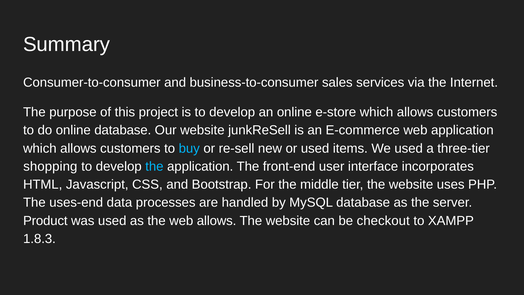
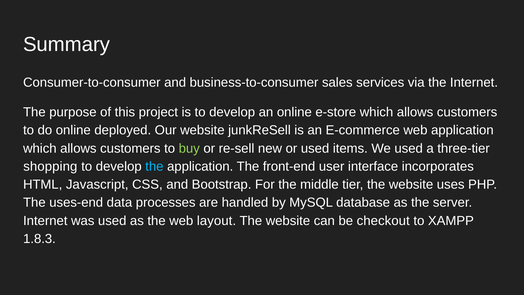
online database: database -> deployed
buy colour: light blue -> light green
Product at (45, 221): Product -> Internet
web allows: allows -> layout
